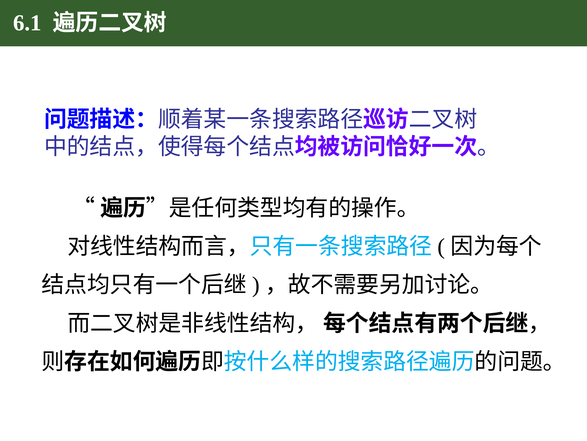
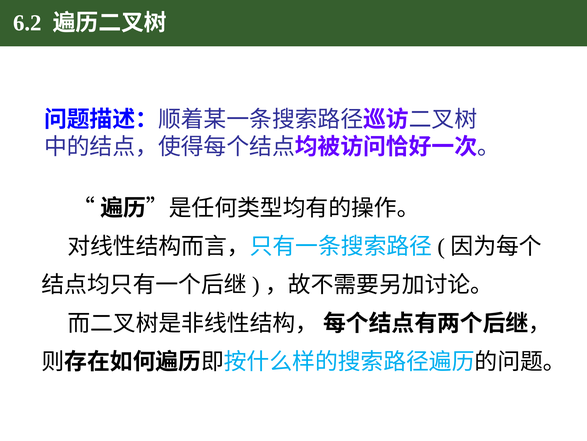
6.1: 6.1 -> 6.2
